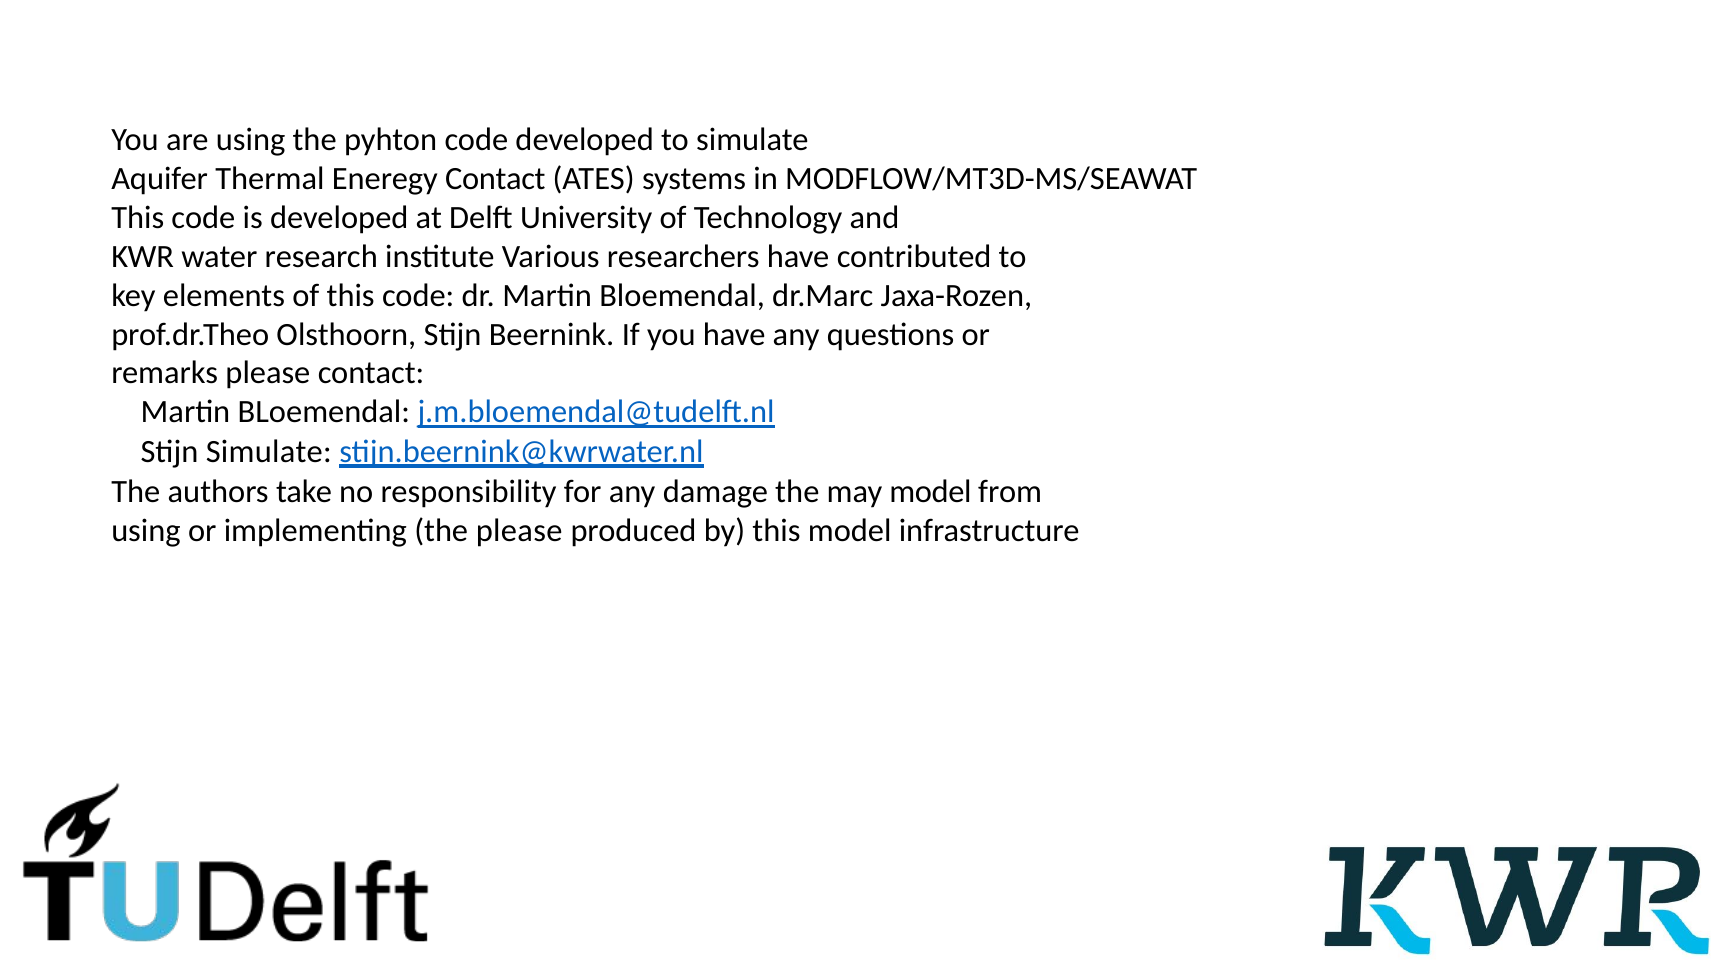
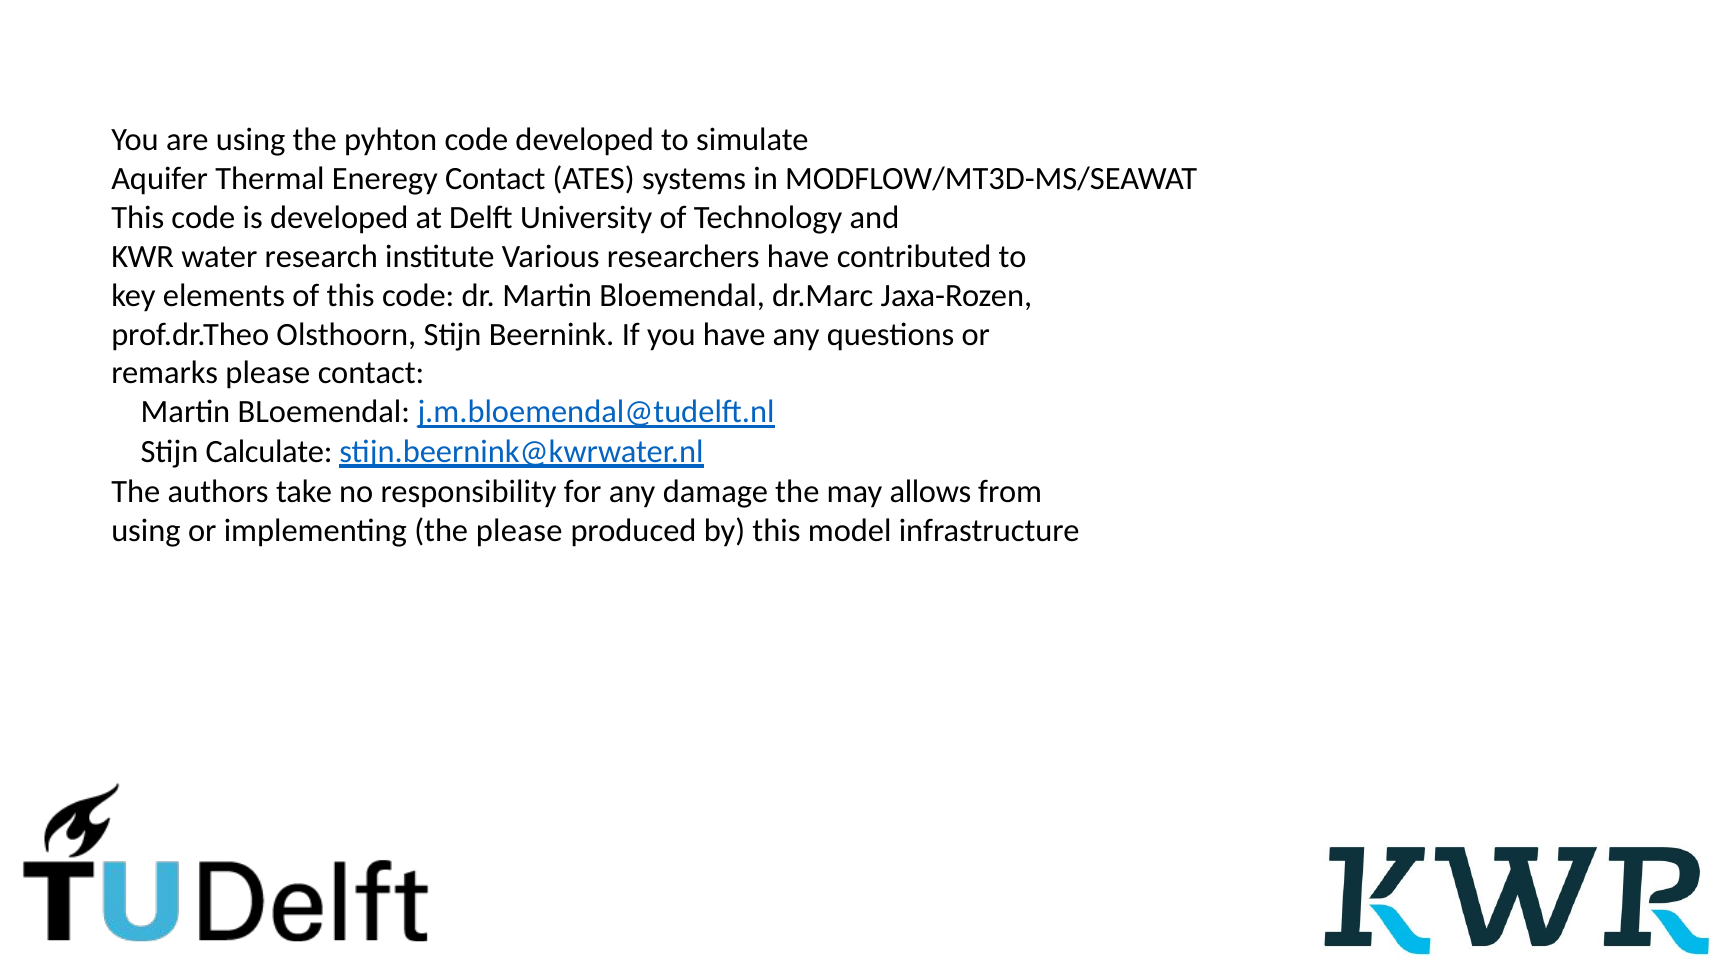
Stijn Simulate: Simulate -> Calculate
may model: model -> allows
